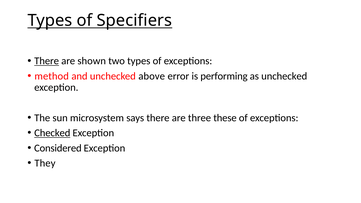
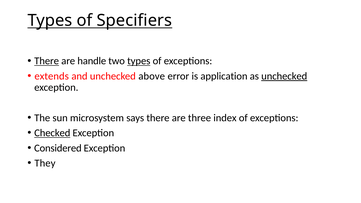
shown: shown -> handle
types at (139, 61) underline: none -> present
method: method -> extends
performing: performing -> application
unchecked at (284, 76) underline: none -> present
these: these -> index
